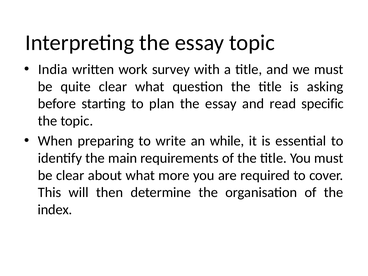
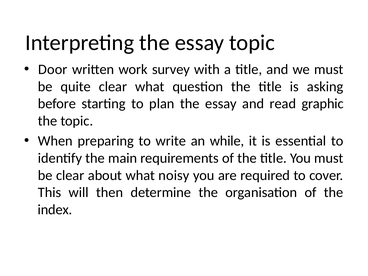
India: India -> Door
specific: specific -> graphic
more: more -> noisy
